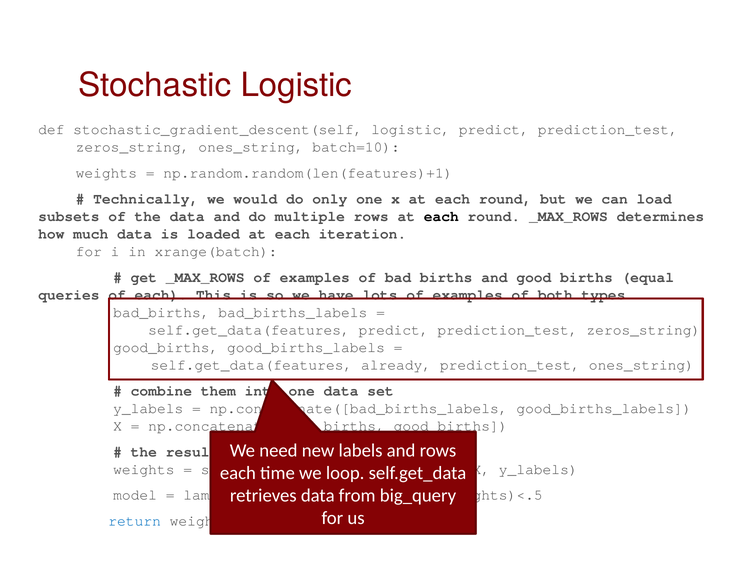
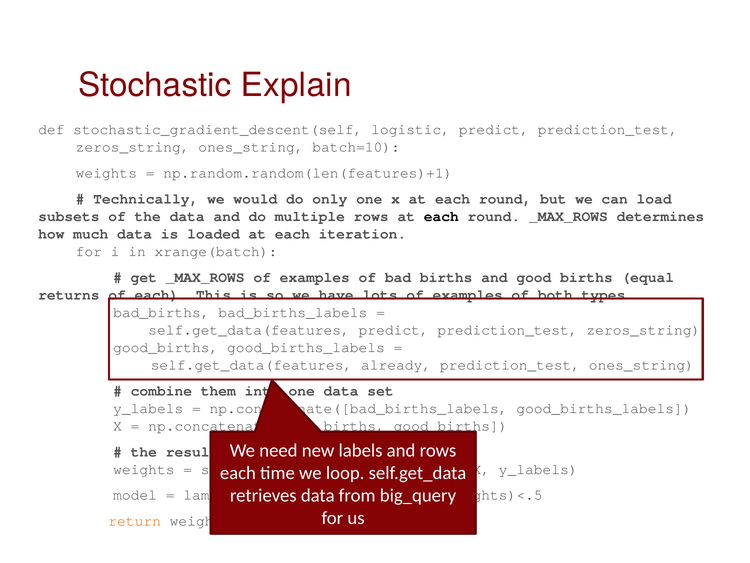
Stochastic Logistic: Logistic -> Explain
queries: queries -> returns
return colour: blue -> orange
